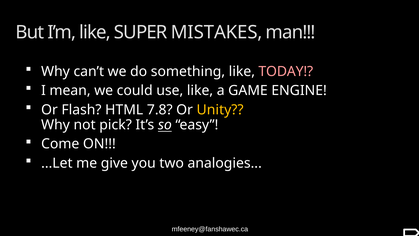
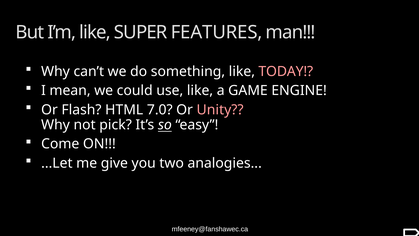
MISTAKES: MISTAKES -> FEATURES
7.8: 7.8 -> 7.0
Unity colour: yellow -> pink
